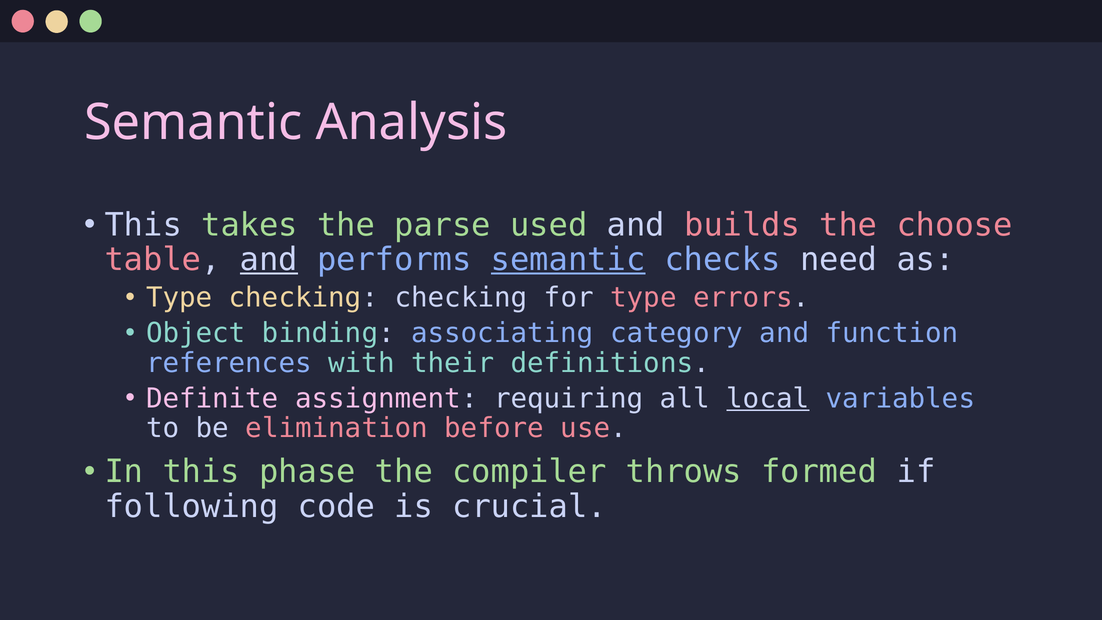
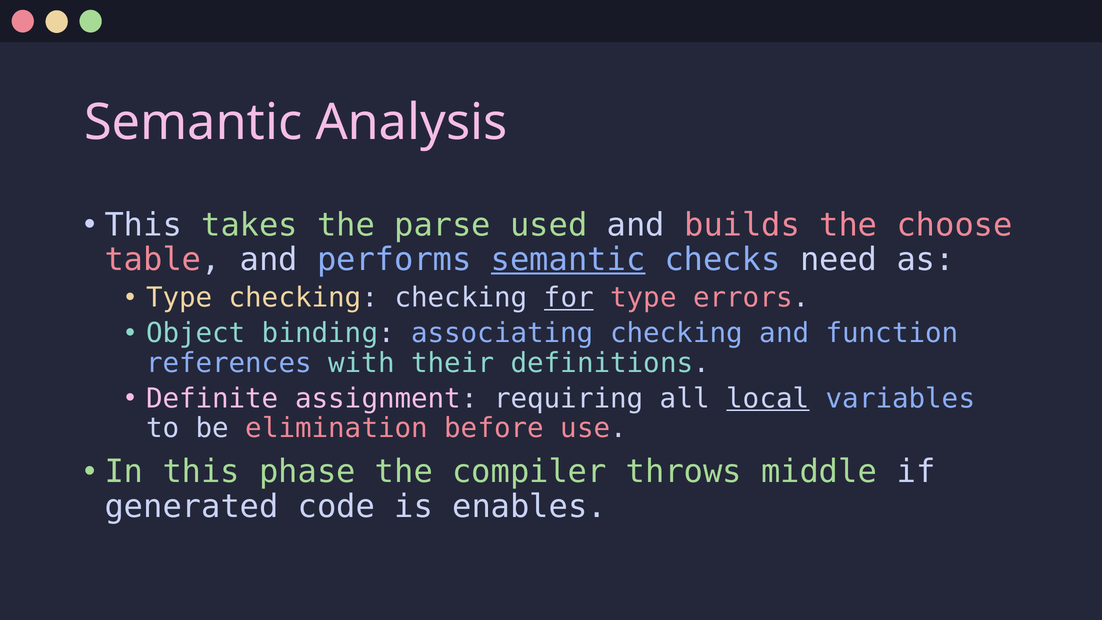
and at (269, 260) underline: present -> none
for underline: none -> present
associating category: category -> checking
formed: formed -> middle
following: following -> generated
crucial: crucial -> enables
